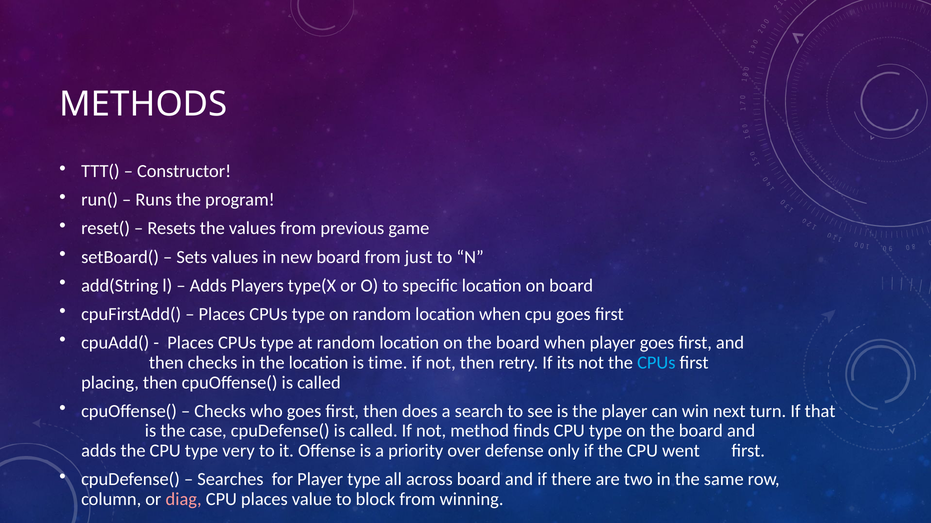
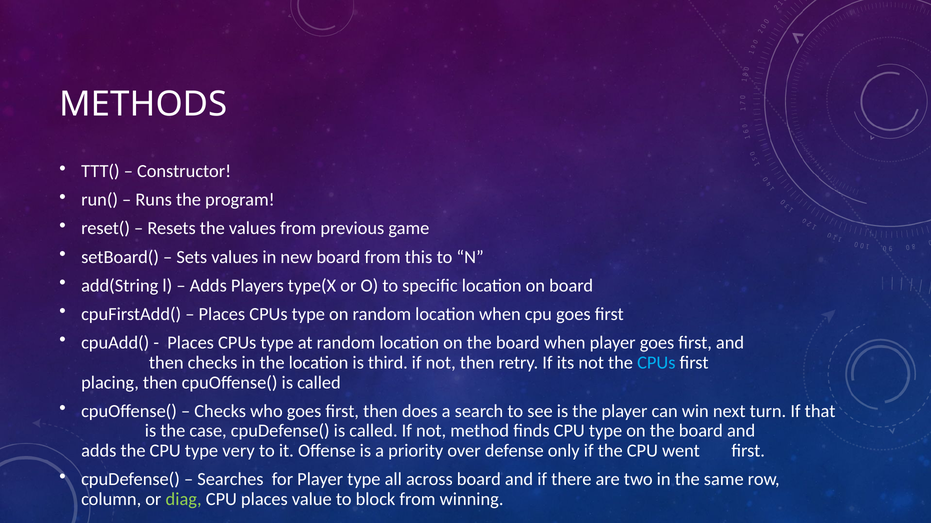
just: just -> this
time: time -> third
diag colour: pink -> light green
